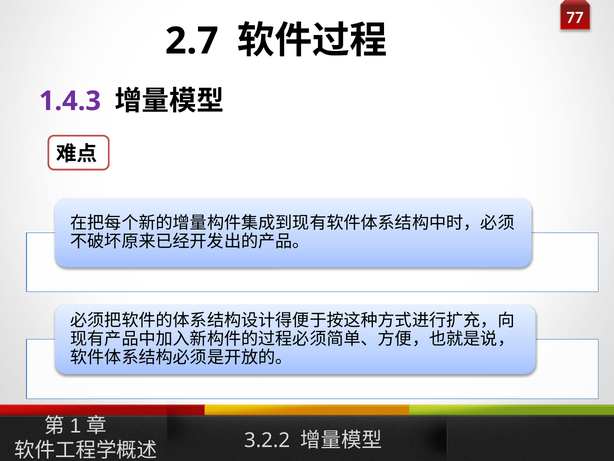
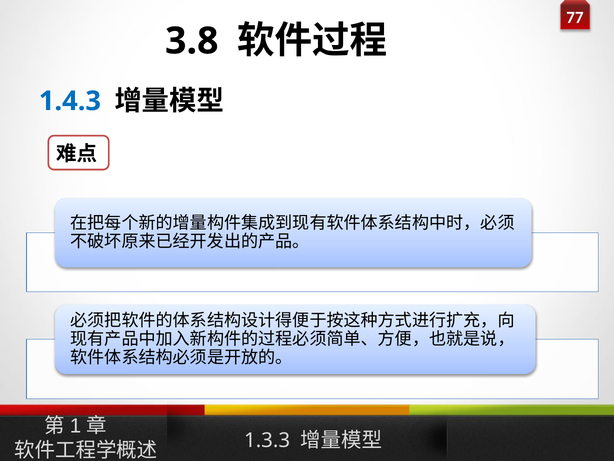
2.7: 2.7 -> 3.8
1.4.3 colour: purple -> blue
3.2.2: 3.2.2 -> 1.3.3
